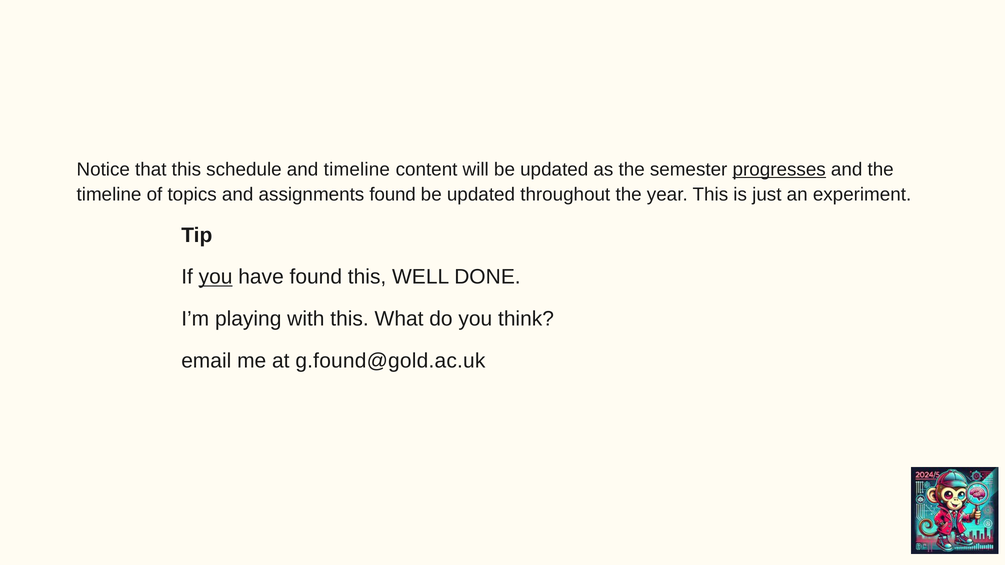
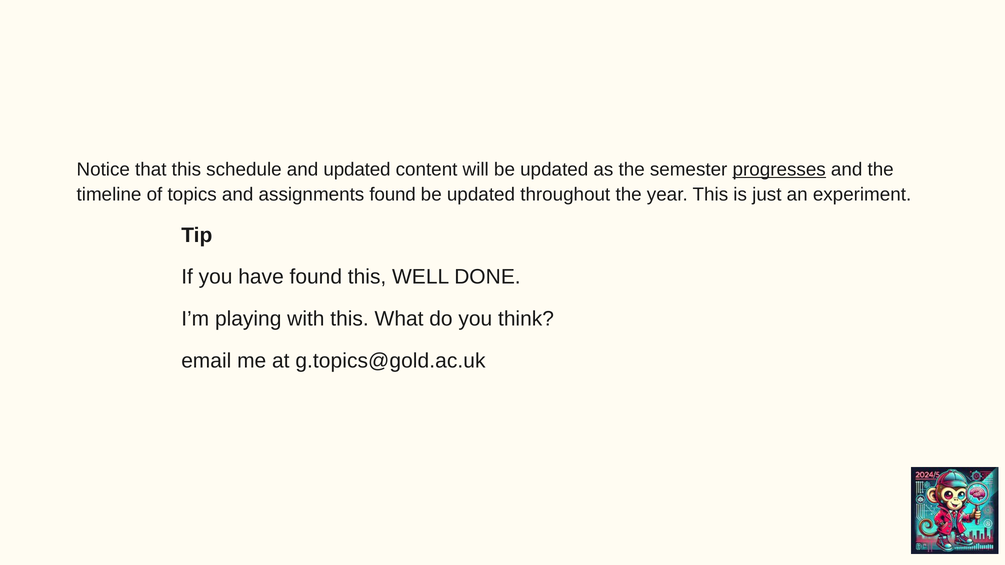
and timeline: timeline -> updated
you at (216, 277) underline: present -> none
g.found@gold.ac.uk: g.found@gold.ac.uk -> g.topics@gold.ac.uk
